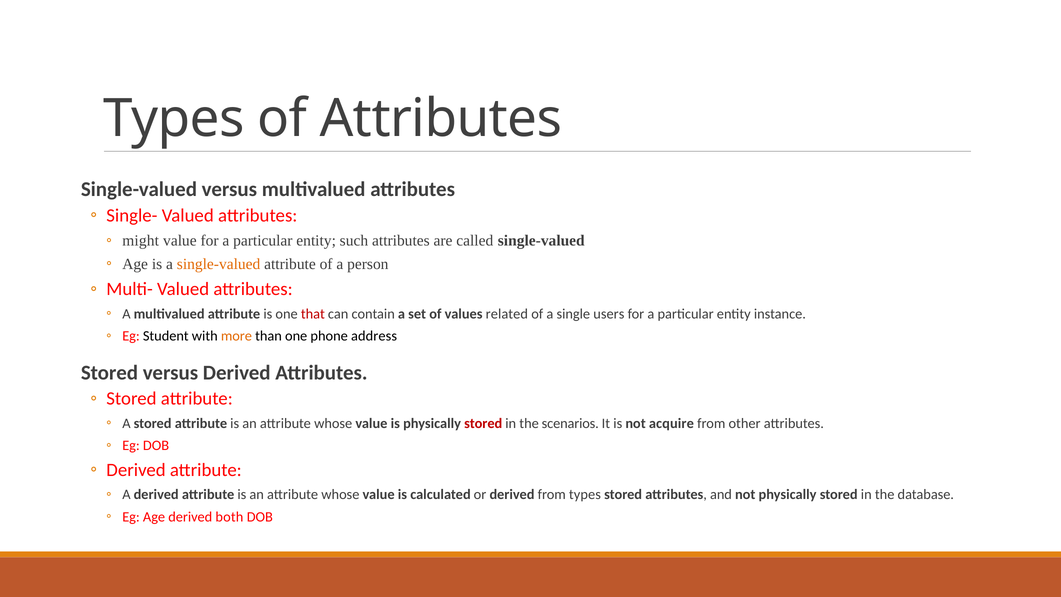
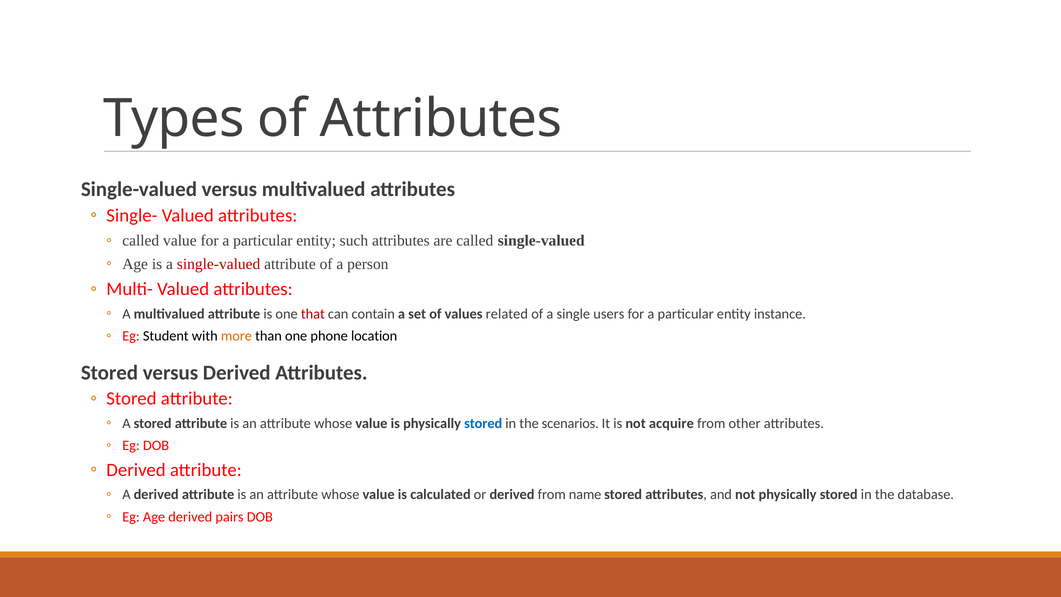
might at (141, 241): might -> called
single-valued at (219, 264) colour: orange -> red
address: address -> location
stored at (483, 423) colour: red -> blue
from types: types -> name
both: both -> pairs
